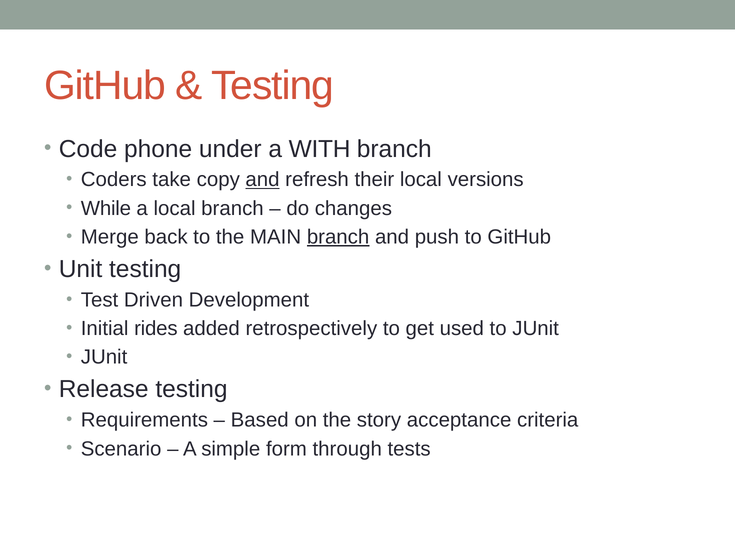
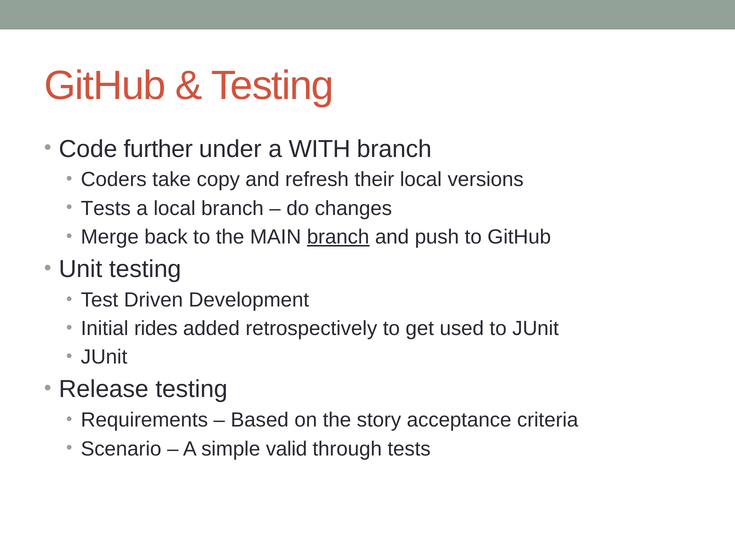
phone: phone -> further
and at (262, 179) underline: present -> none
While at (106, 208): While -> Tests
form: form -> valid
